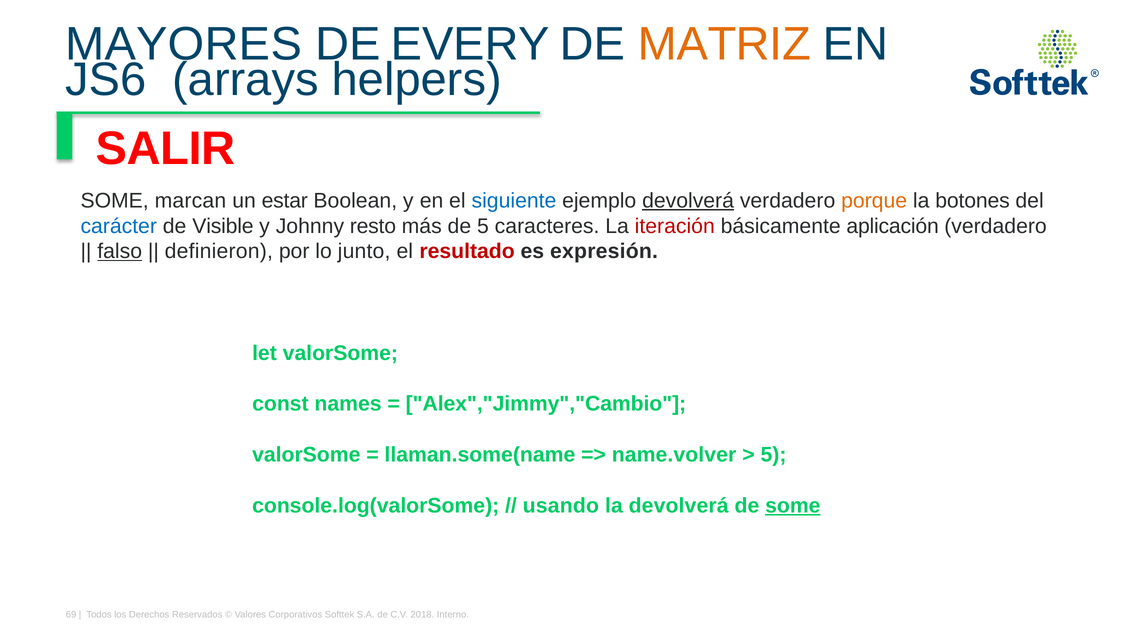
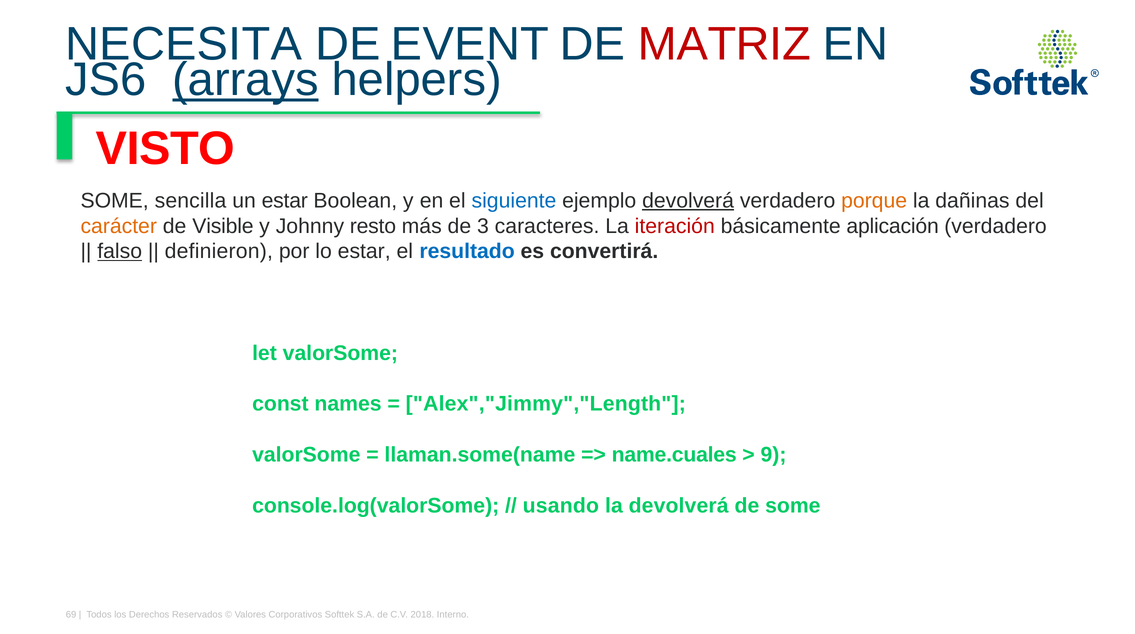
MAYORES: MAYORES -> NECESITA
EVERY: EVERY -> EVENT
MATRIZ colour: orange -> red
arrays underline: none -> present
SALIR: SALIR -> VISTO
marcan: marcan -> sencilla
botones: botones -> dañinas
carácter colour: blue -> orange
de 5: 5 -> 3
lo junto: junto -> estar
resultado colour: red -> blue
expresión: expresión -> convertirá
Alex","Jimmy","Cambio: Alex","Jimmy","Cambio -> Alex","Jimmy","Length
name.volver: name.volver -> name.cuales
5 at (774, 455): 5 -> 9
some at (793, 506) underline: present -> none
